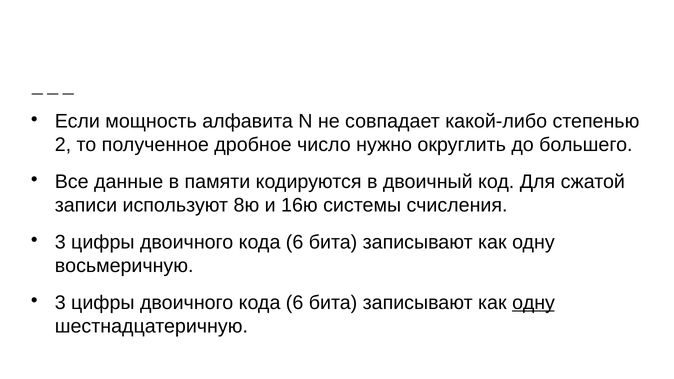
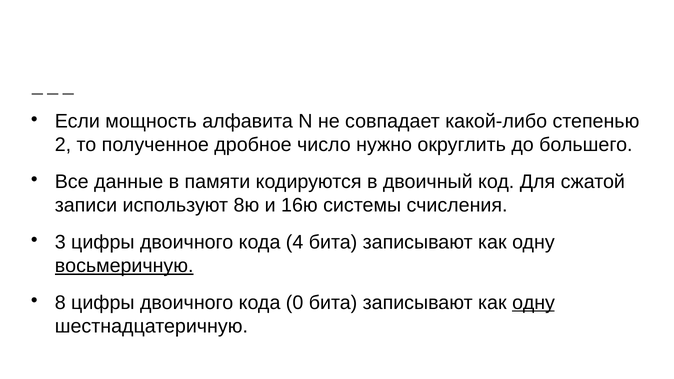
6 at (295, 242): 6 -> 4
восьмеричную underline: none -> present
3 at (60, 303): 3 -> 8
6 at (295, 303): 6 -> 0
